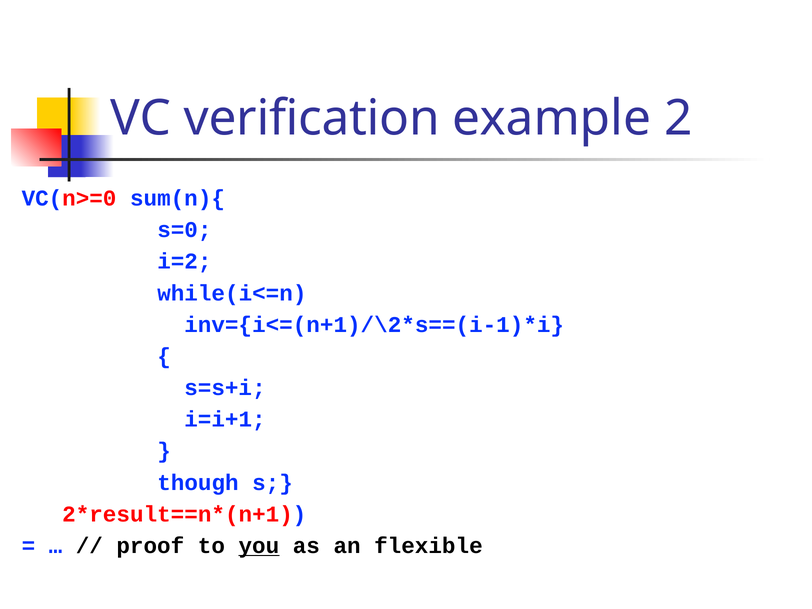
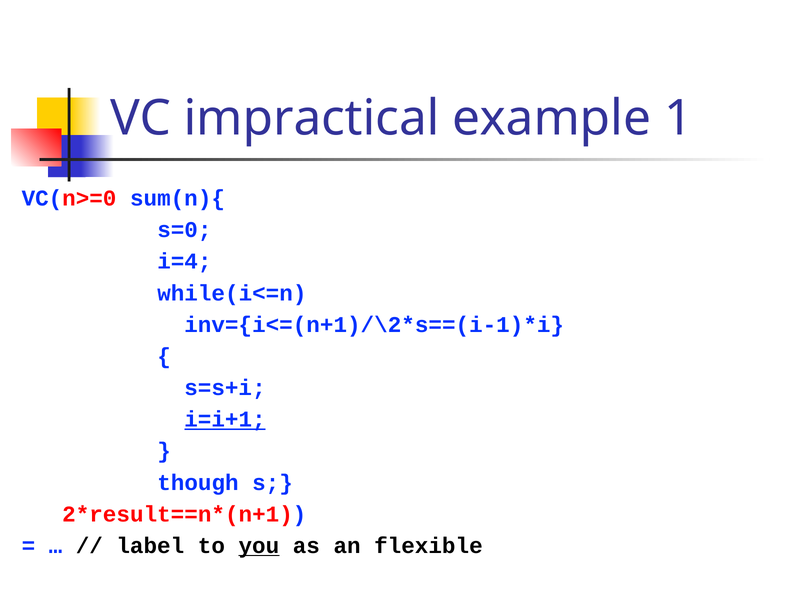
verification: verification -> impractical
2: 2 -> 1
i=2: i=2 -> i=4
i=i+1 underline: none -> present
proof: proof -> label
